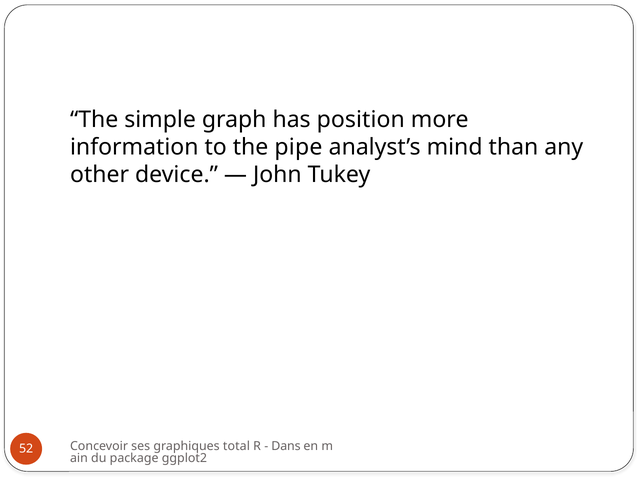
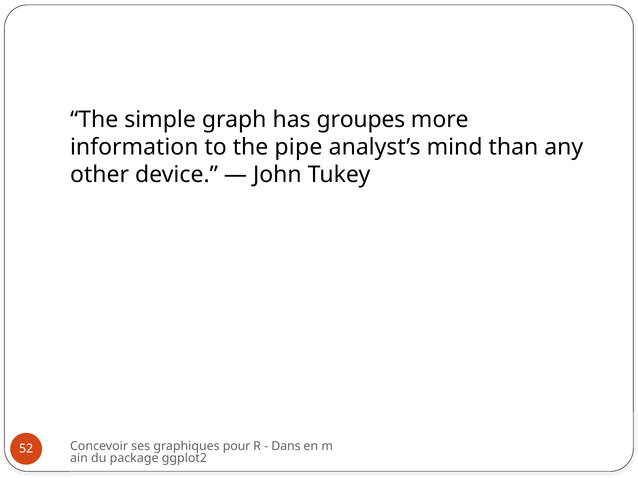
position: position -> groupes
total: total -> pour
